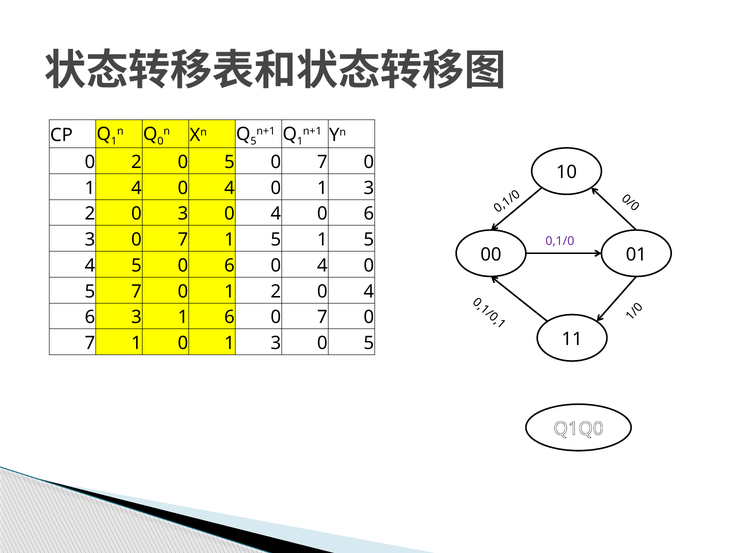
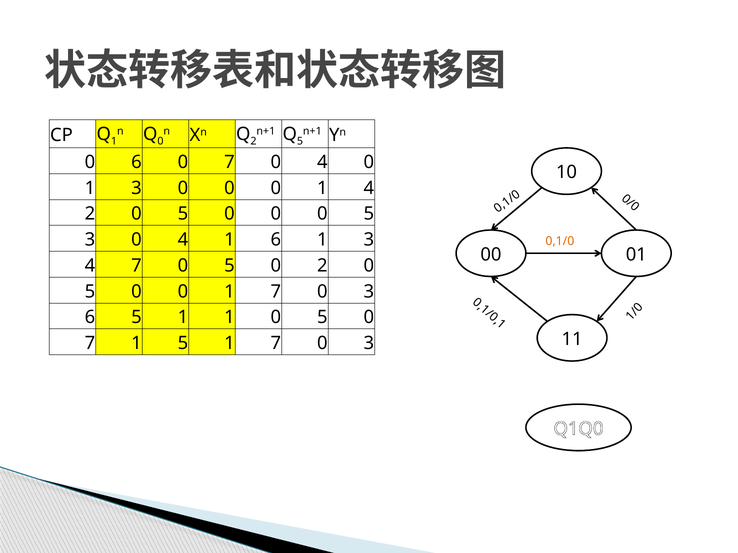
5 at (254, 141): 5 -> 2
1 at (300, 141): 1 -> 5
0 2: 2 -> 6
5 at (229, 162): 5 -> 7
7 at (322, 162): 7 -> 4
4 at (136, 188): 4 -> 3
4 at (229, 188): 4 -> 0
3 at (369, 188): 3 -> 4
3 at (183, 214): 3 -> 5
4 at (276, 214): 4 -> 0
6 at (369, 214): 6 -> 5
3 0 7: 7 -> 4
5 at (276, 240): 5 -> 6
5 at (369, 240): 5 -> 3
0,1/0 colour: purple -> orange
4 5: 5 -> 7
6 at (229, 266): 6 -> 5
4 at (322, 266): 4 -> 2
7 at (136, 292): 7 -> 0
0 1 2: 2 -> 7
4 at (369, 292): 4 -> 3
3 at (136, 318): 3 -> 5
1 6: 6 -> 1
7 at (322, 318): 7 -> 5
1 0: 0 -> 5
3 at (276, 344): 3 -> 7
5 at (369, 344): 5 -> 3
